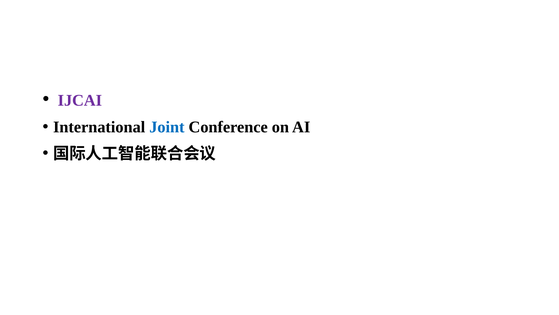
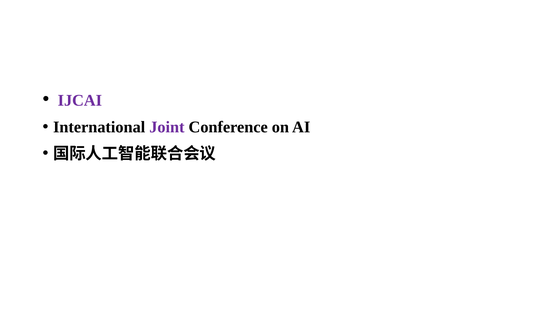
Joint colour: blue -> purple
